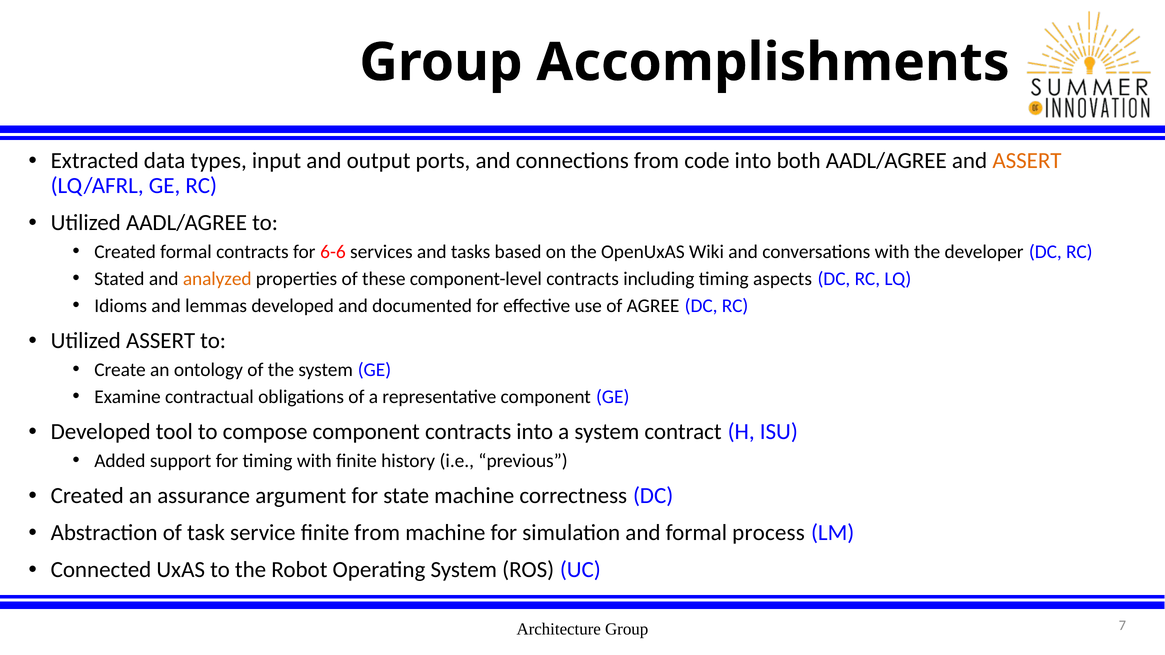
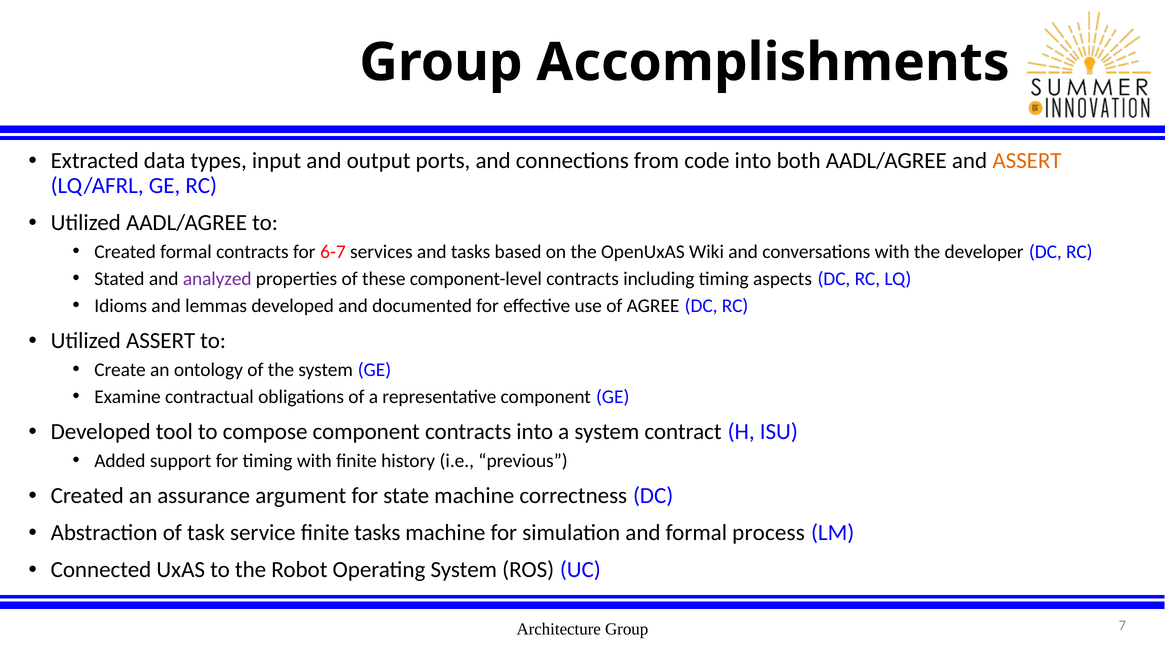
6-6: 6-6 -> 6-7
analyzed colour: orange -> purple
finite from: from -> tasks
